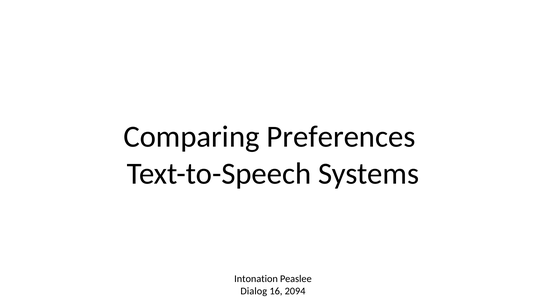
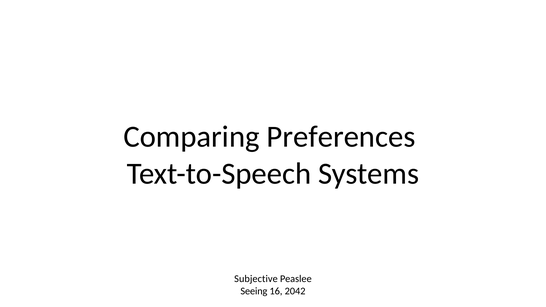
Intonation: Intonation -> Subjective
Dialog: Dialog -> Seeing
2094: 2094 -> 2042
